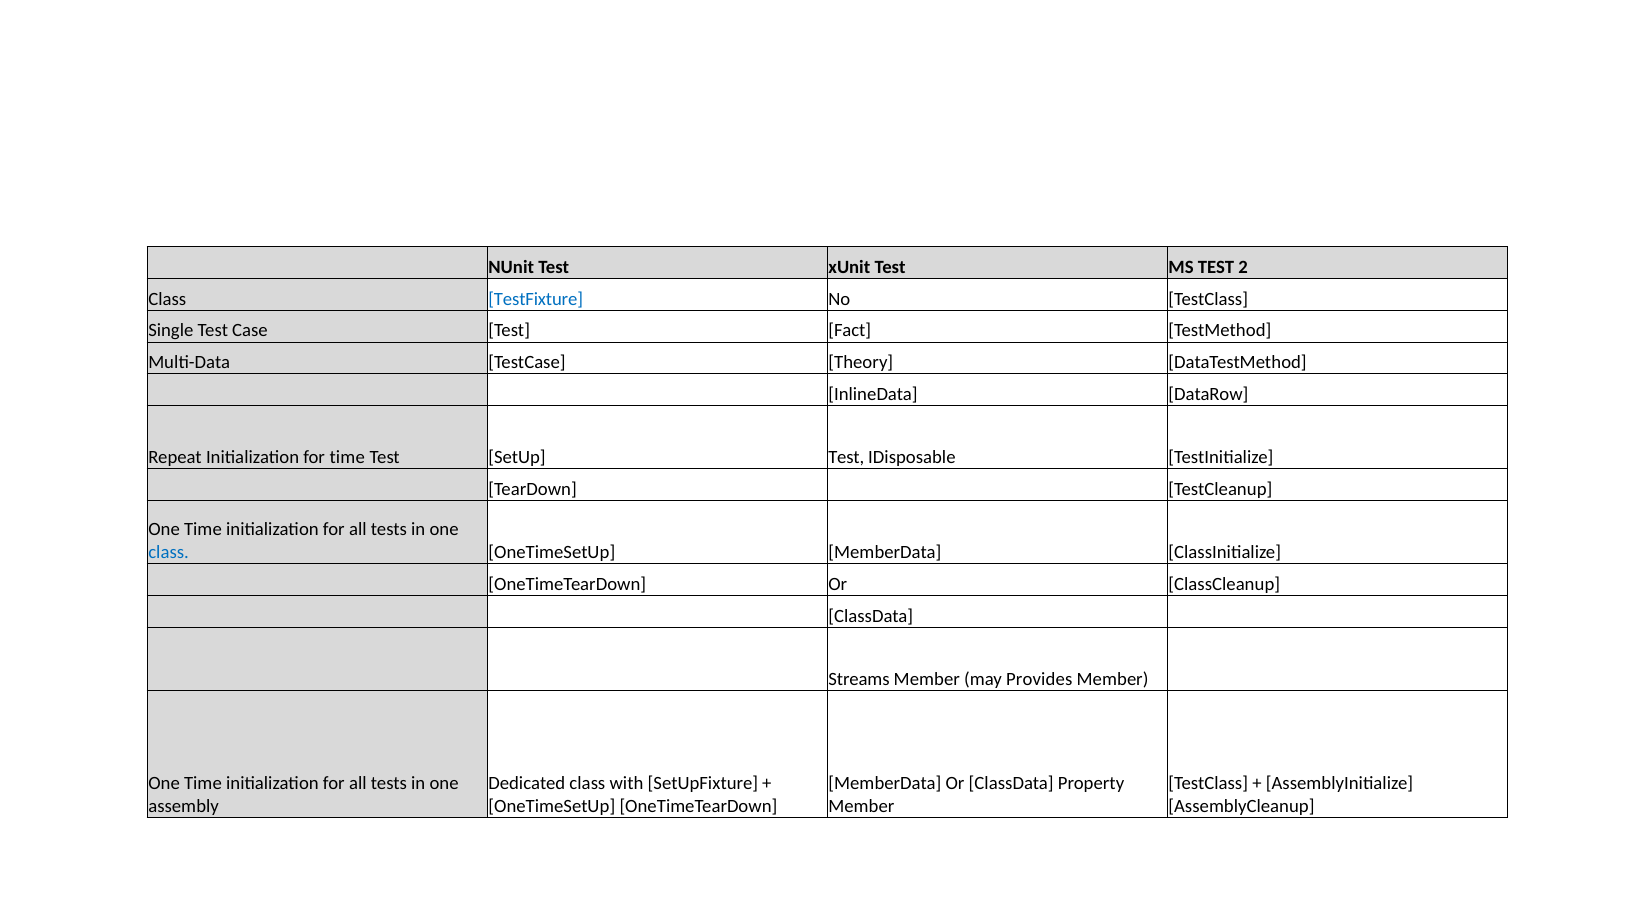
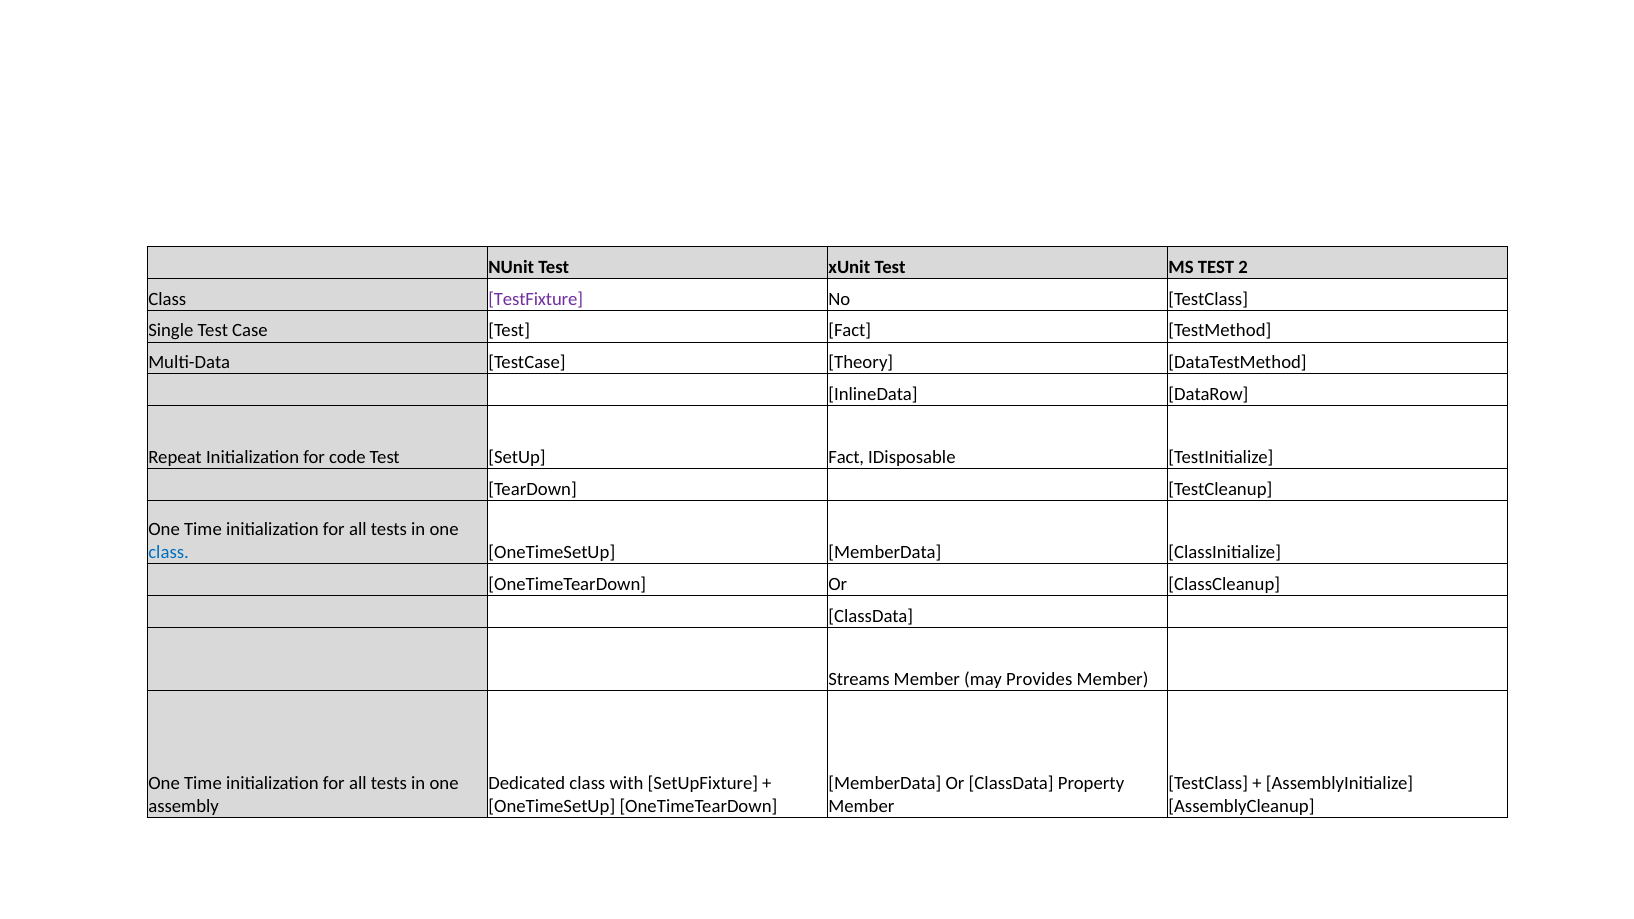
TestFixture colour: blue -> purple
for time: time -> code
SetUp Test: Test -> Fact
